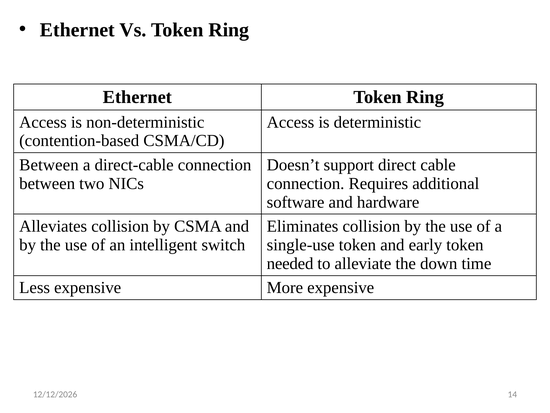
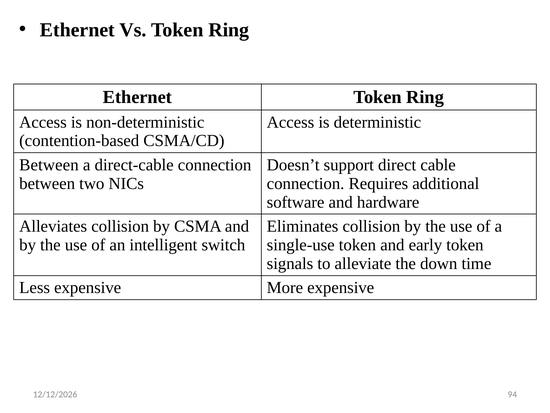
needed: needed -> signals
14: 14 -> 94
